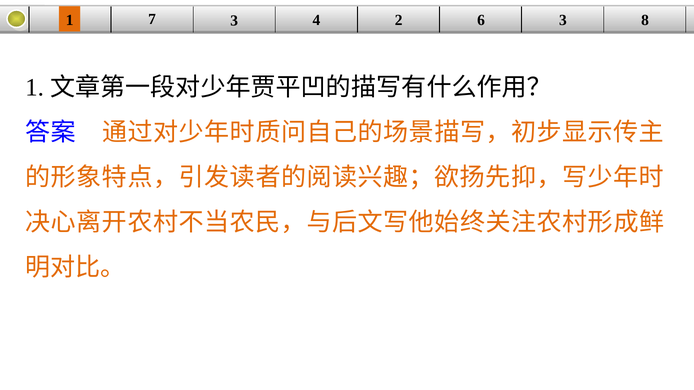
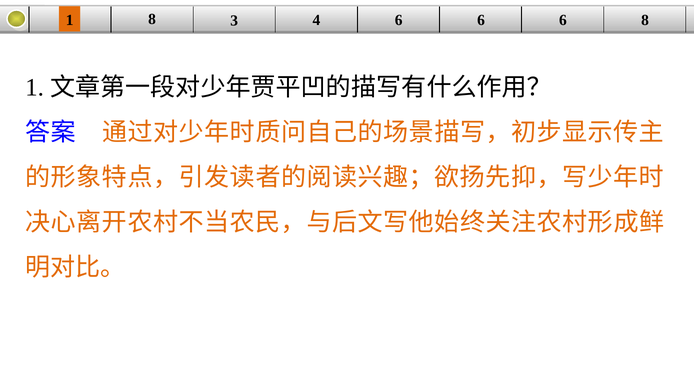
1 7: 7 -> 8
4 2: 2 -> 6
3 at (563, 20): 3 -> 6
